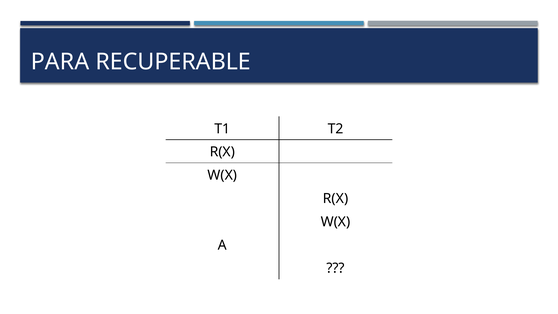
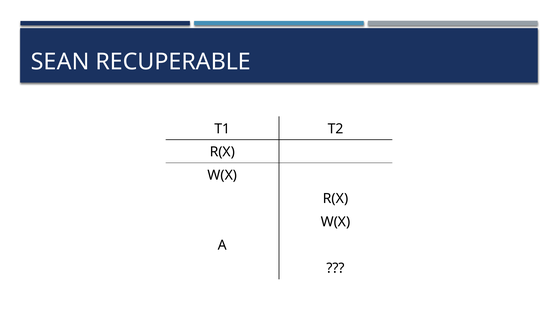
PARA: PARA -> SEAN
